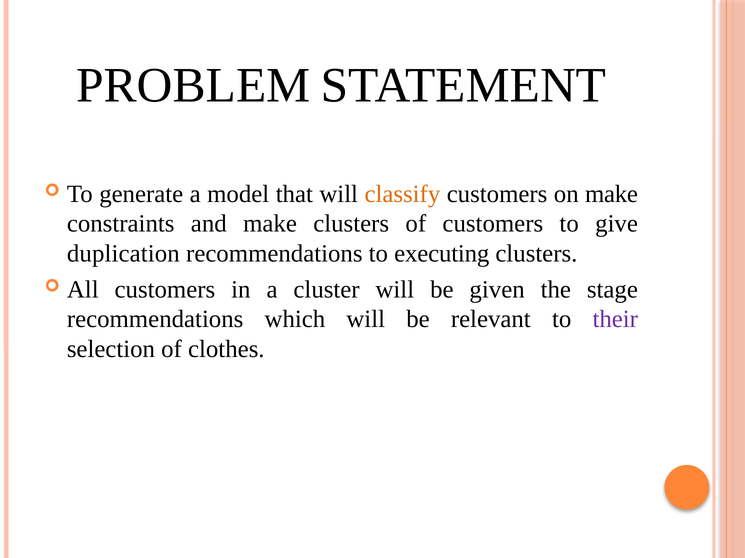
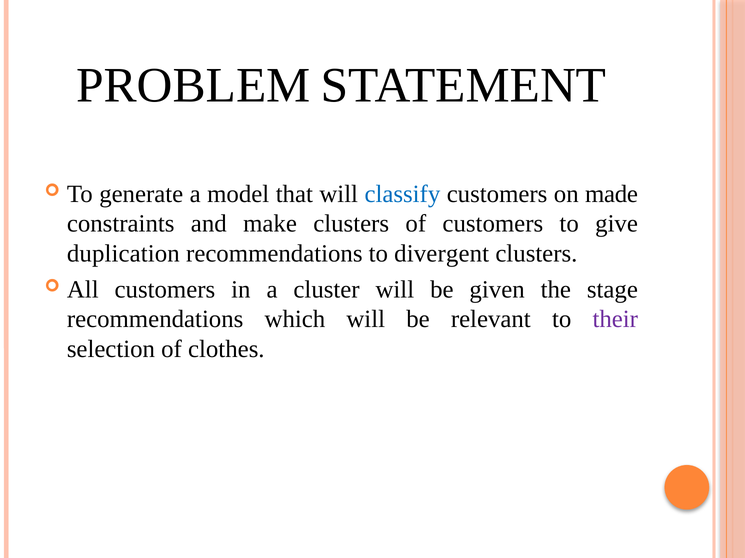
classify colour: orange -> blue
on make: make -> made
executing: executing -> divergent
